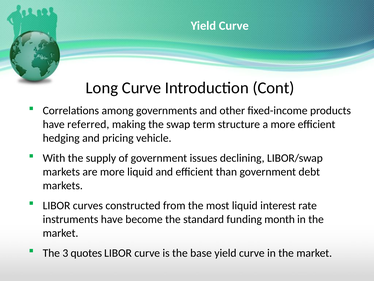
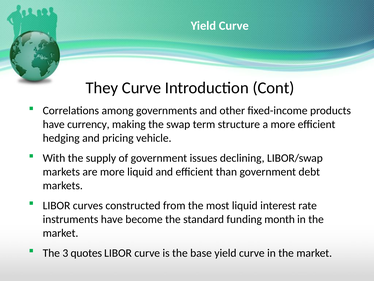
Long: Long -> They
referred: referred -> currency
